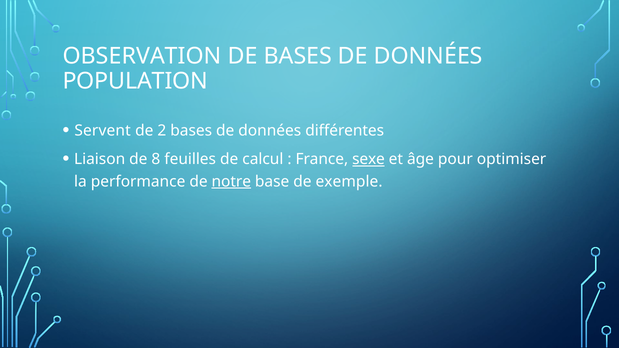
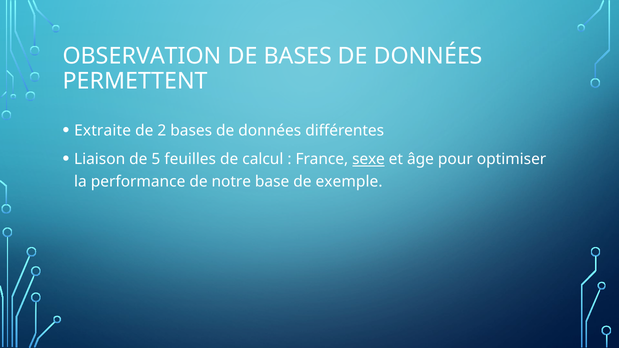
POPULATION: POPULATION -> PERMETTENT
Servent: Servent -> Extraite
8: 8 -> 5
notre underline: present -> none
